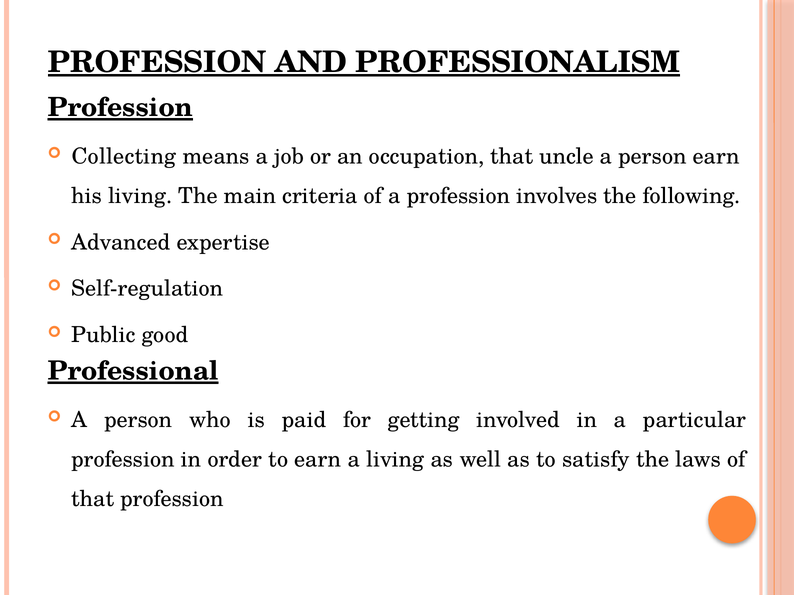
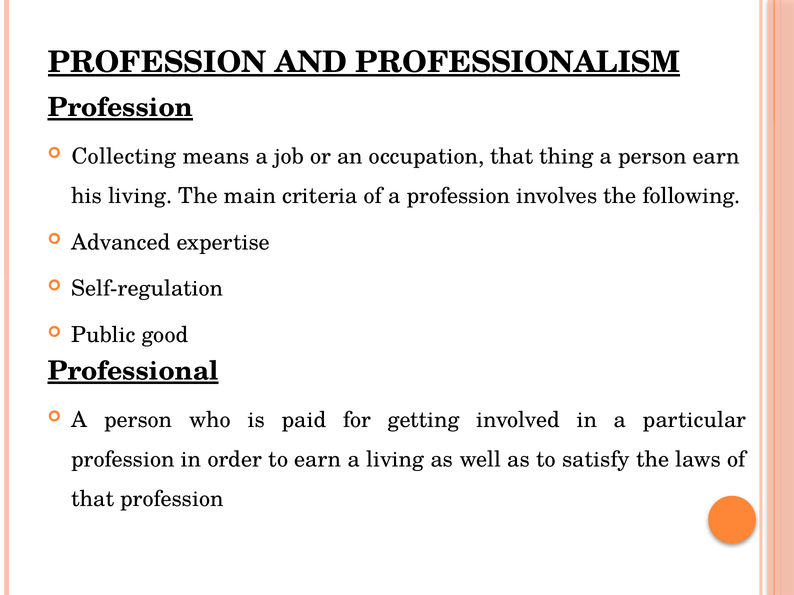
uncle: uncle -> thing
